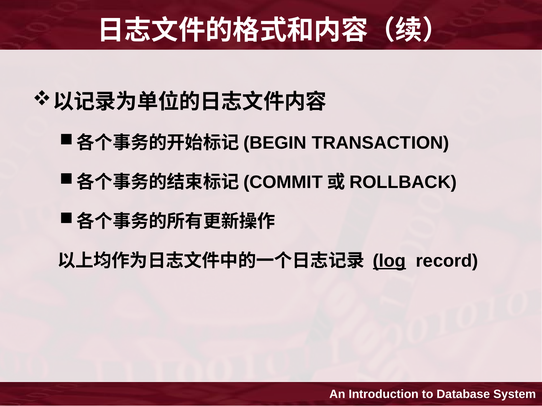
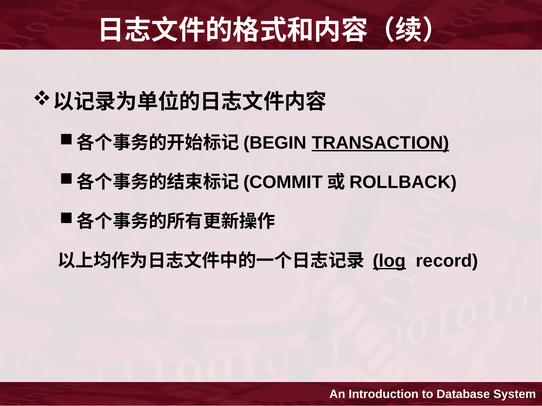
TRANSACTION underline: none -> present
